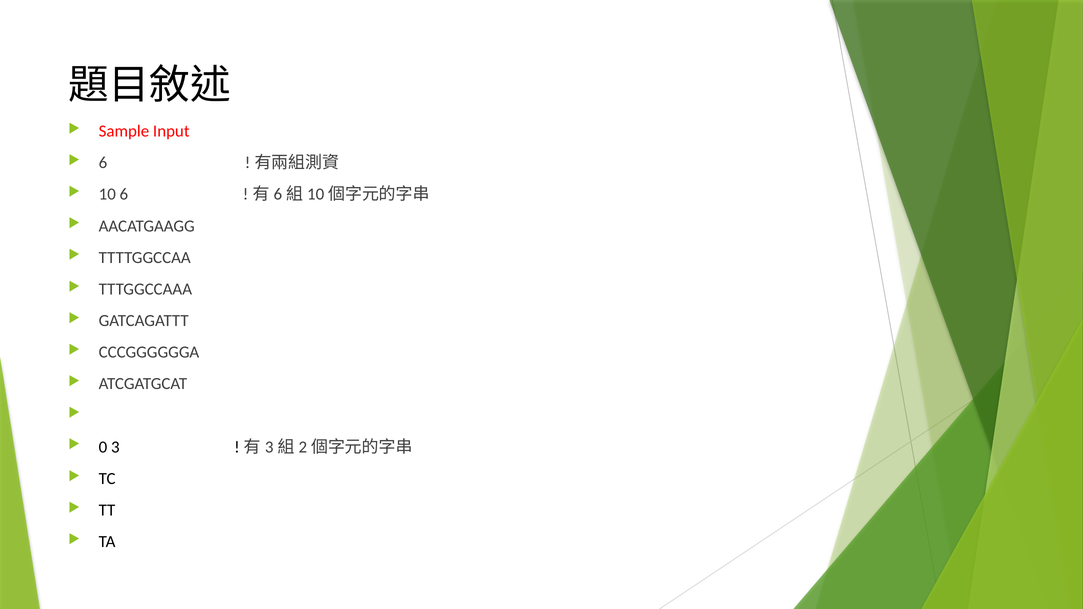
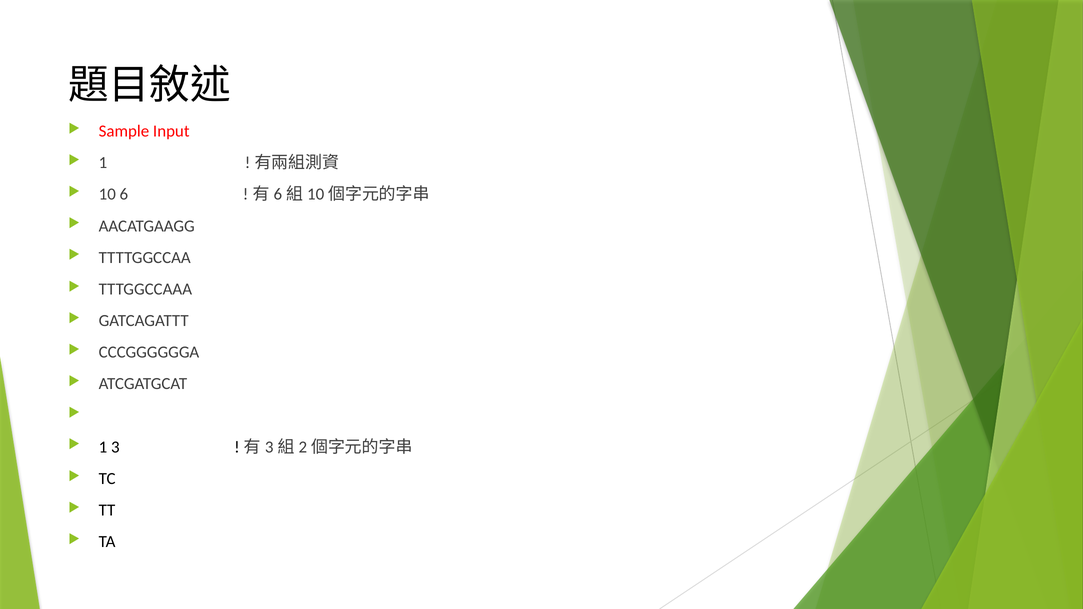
6 at (103, 163): 6 -> 1
0 at (103, 447): 0 -> 1
